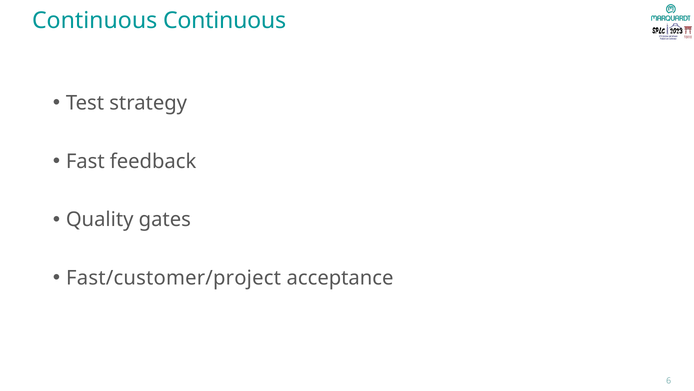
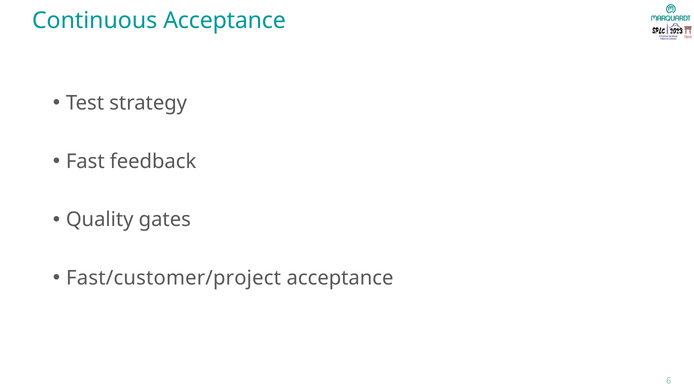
Continuous Continuous: Continuous -> Acceptance
